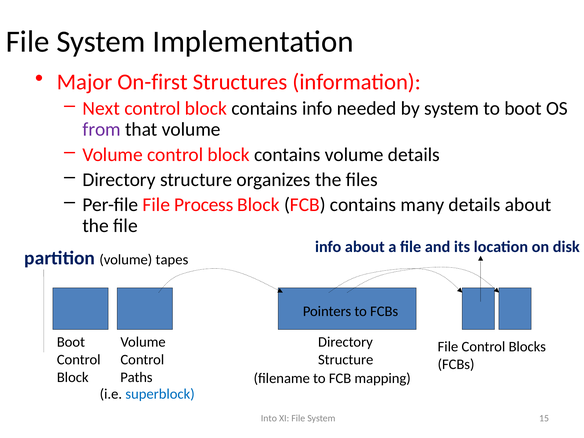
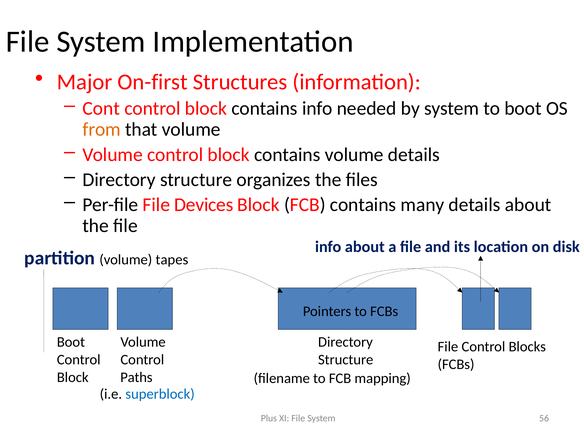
Next: Next -> Cont
from colour: purple -> orange
Process: Process -> Devices
Into: Into -> Plus
15: 15 -> 56
